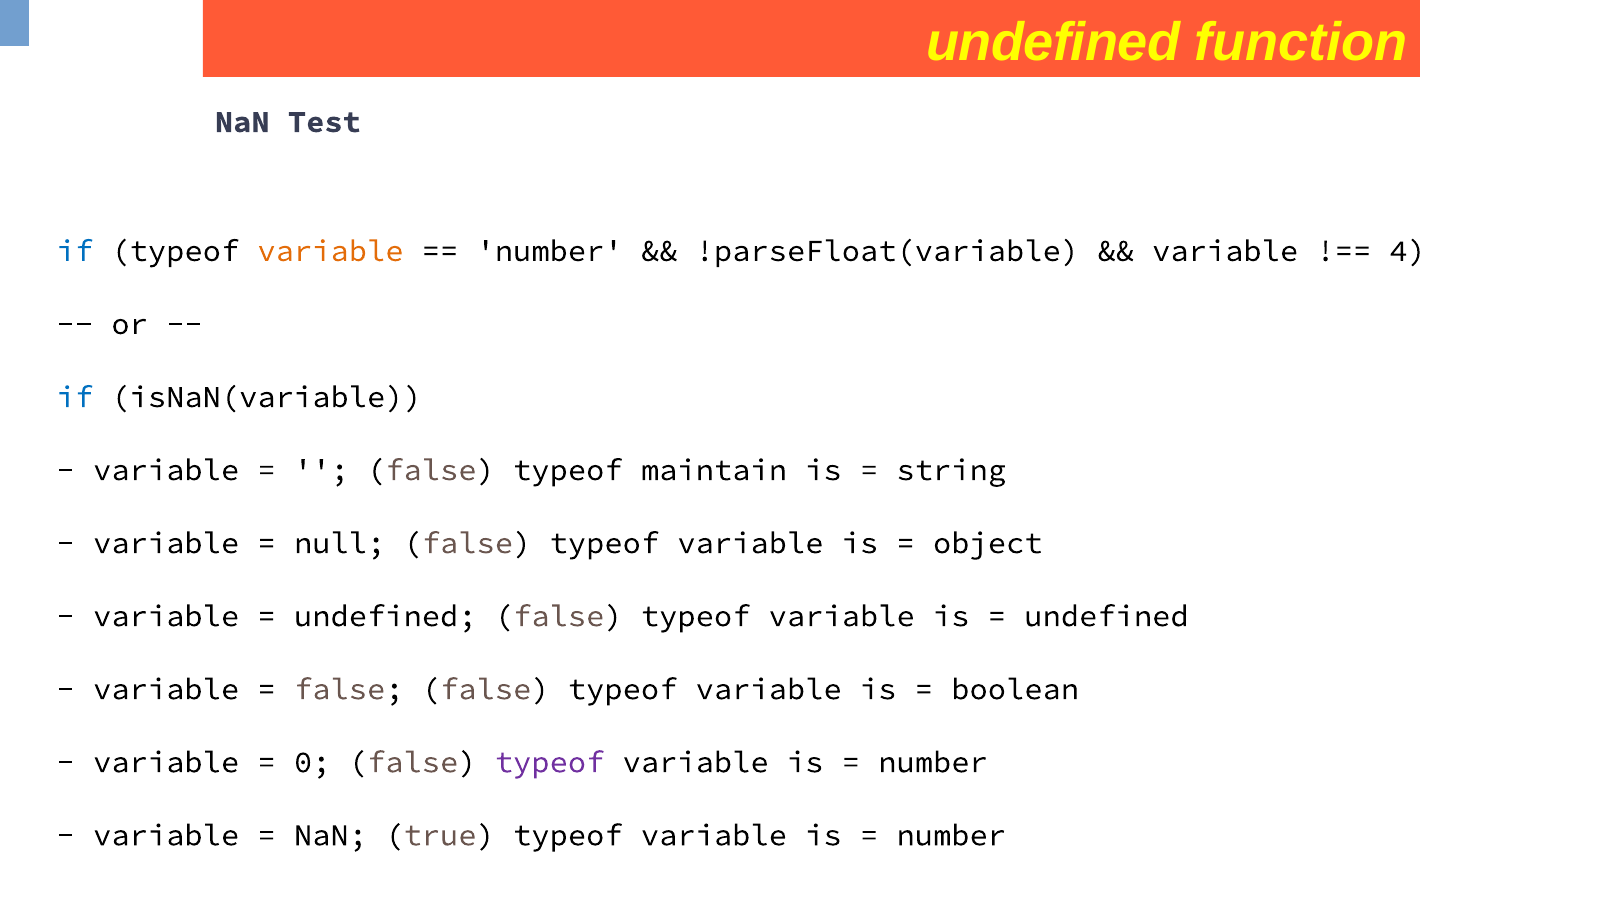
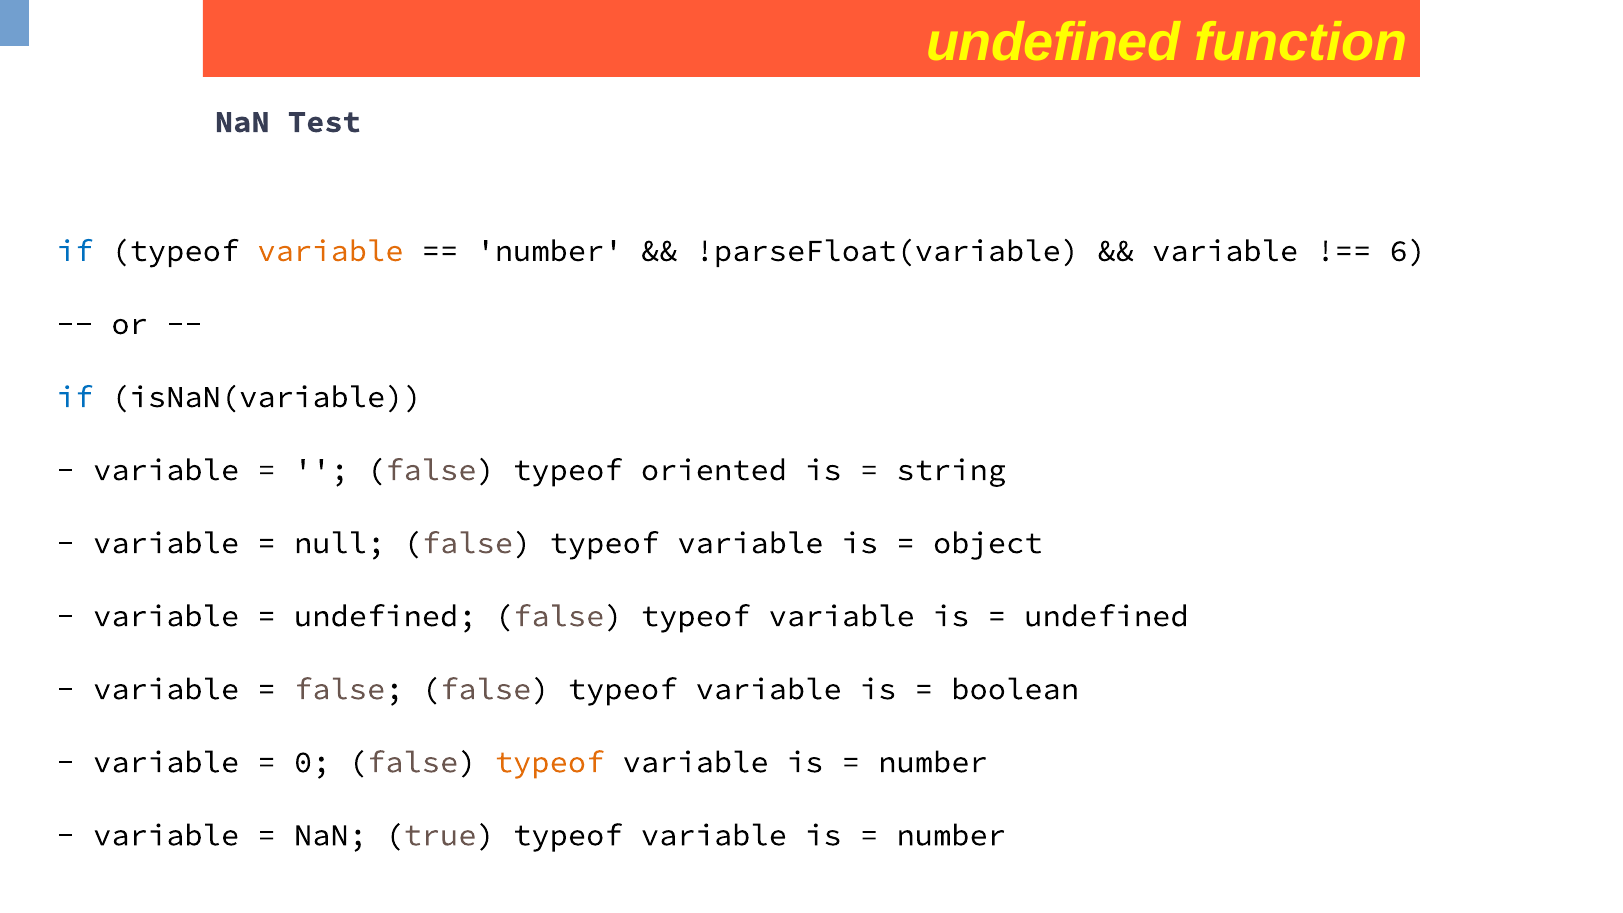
4: 4 -> 6
maintain: maintain -> oriented
typeof at (550, 762) colour: purple -> orange
